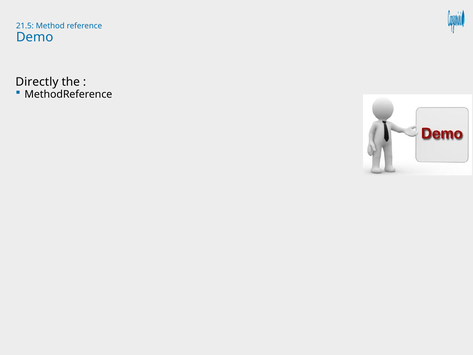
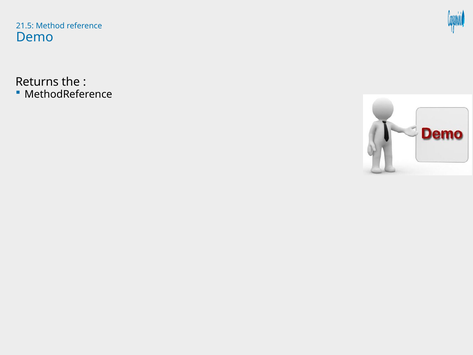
Directly: Directly -> Returns
